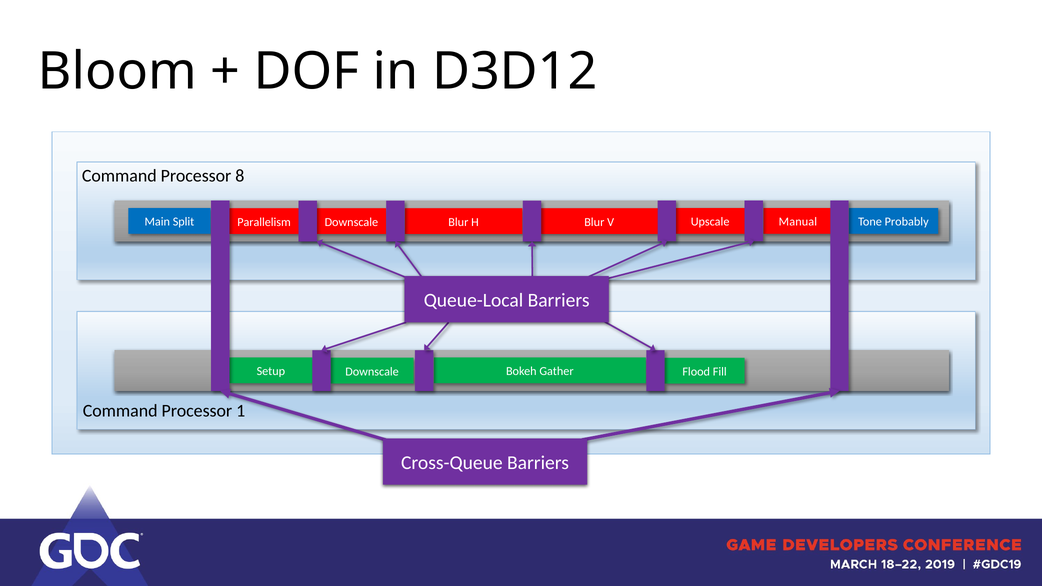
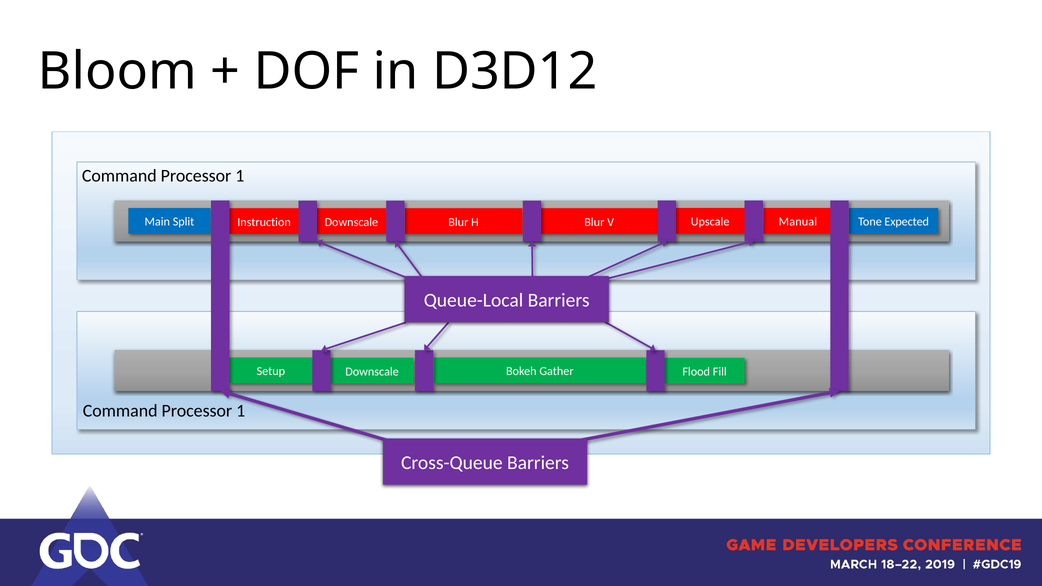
8 at (240, 176): 8 -> 1
Probably: Probably -> Expected
Parallelism: Parallelism -> Instruction
